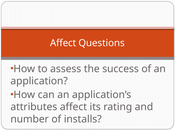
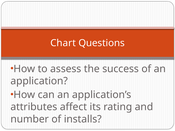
Affect at (63, 43): Affect -> Chart
